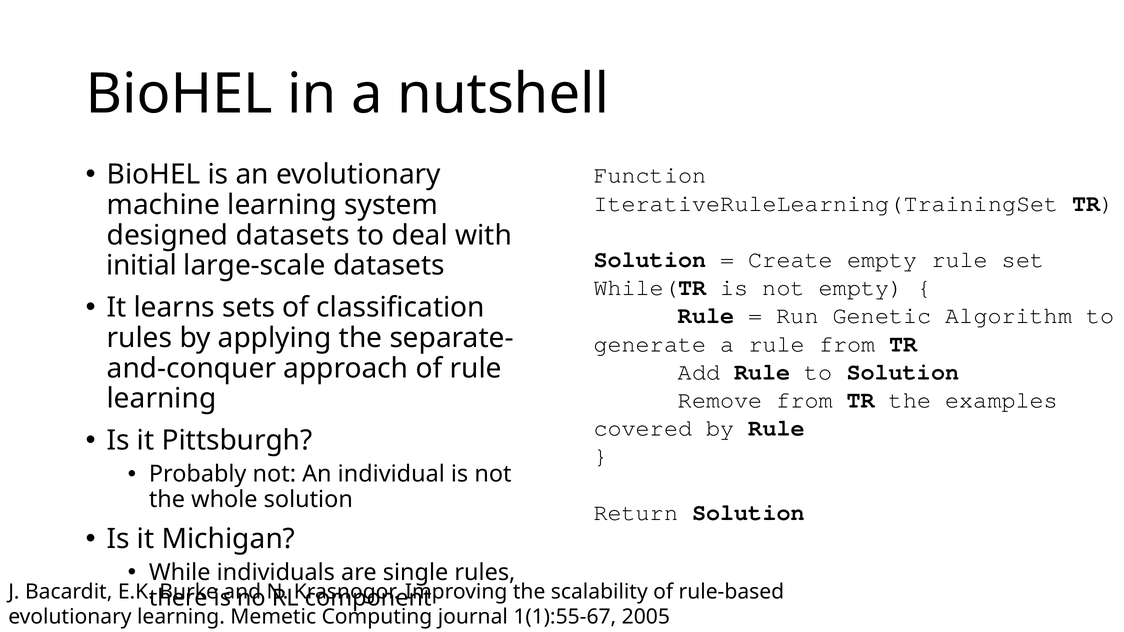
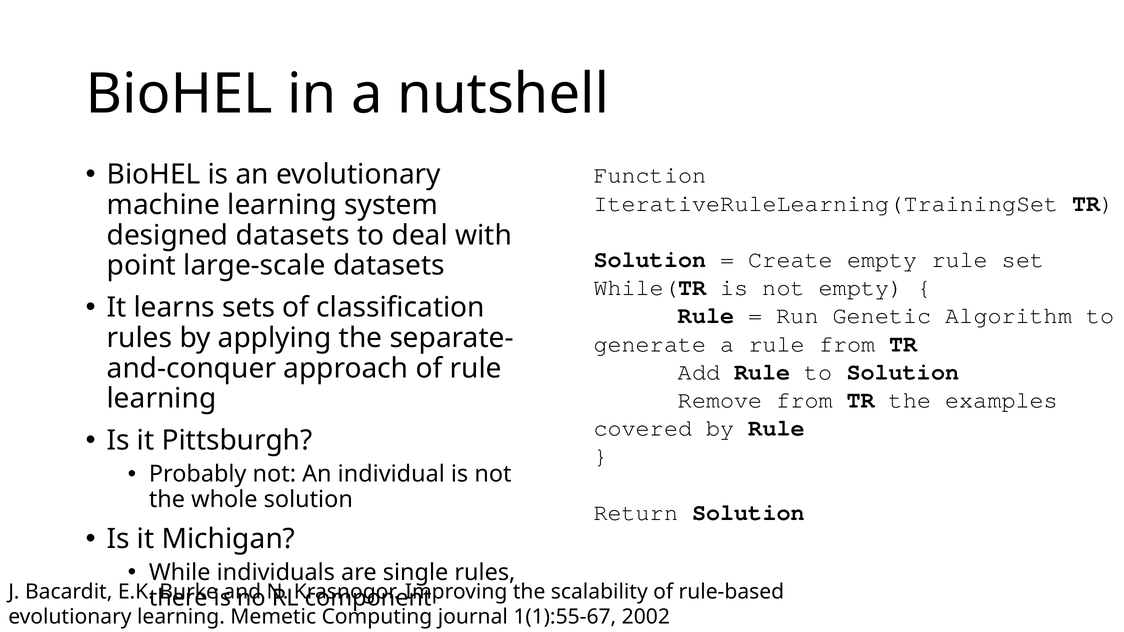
initial: initial -> point
2005: 2005 -> 2002
